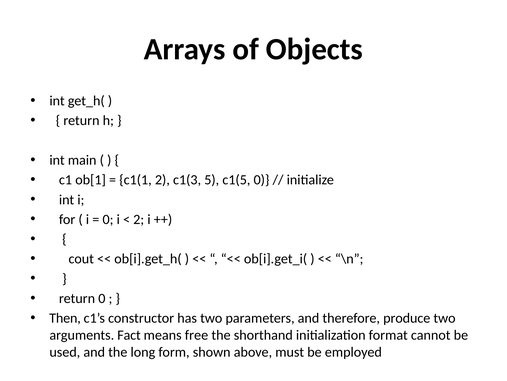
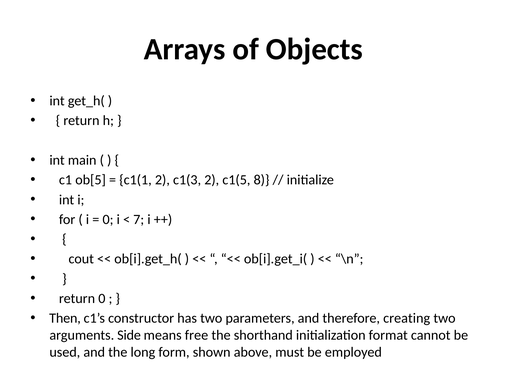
ob[1: ob[1 -> ob[5
c1(3 5: 5 -> 2
c1(5 0: 0 -> 8
2 at (139, 219): 2 -> 7
produce: produce -> creating
Fact: Fact -> Side
